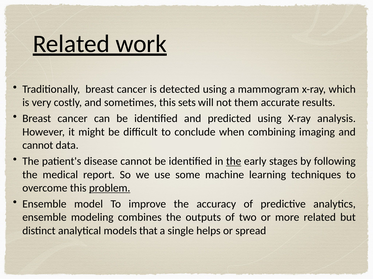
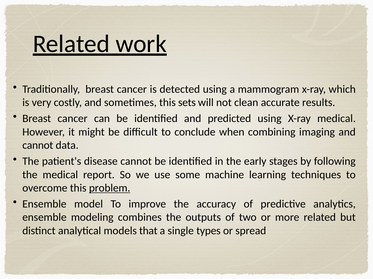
them: them -> clean
X-ray analysis: analysis -> medical
the at (234, 162) underline: present -> none
helps: helps -> types
